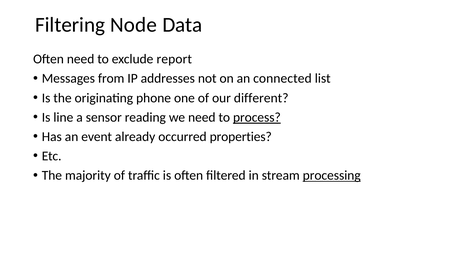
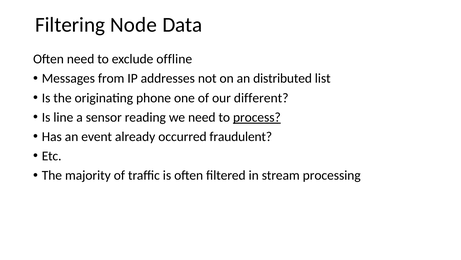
report: report -> offline
connected: connected -> distributed
properties: properties -> fraudulent
processing underline: present -> none
